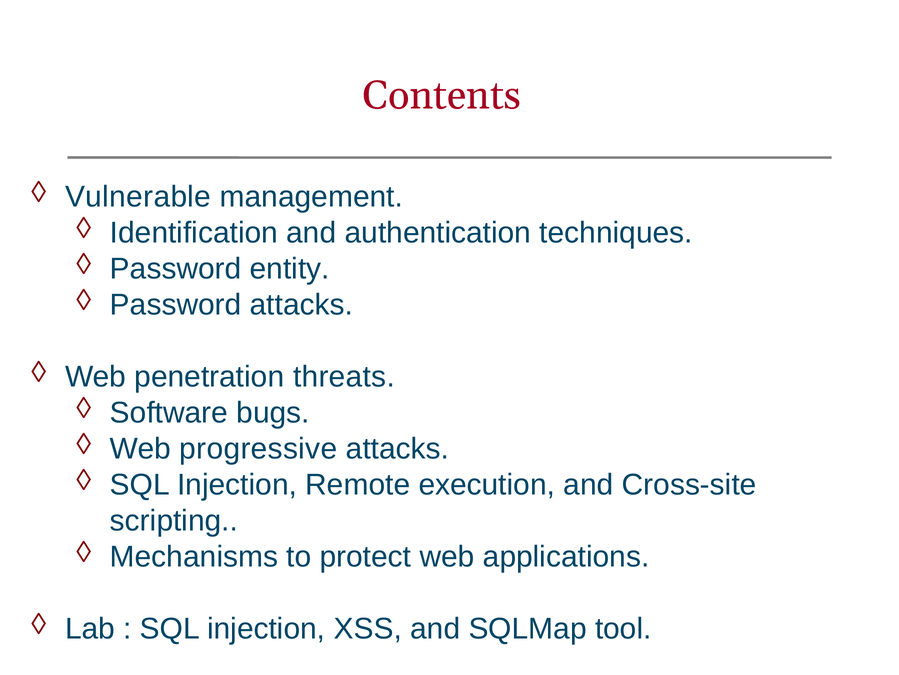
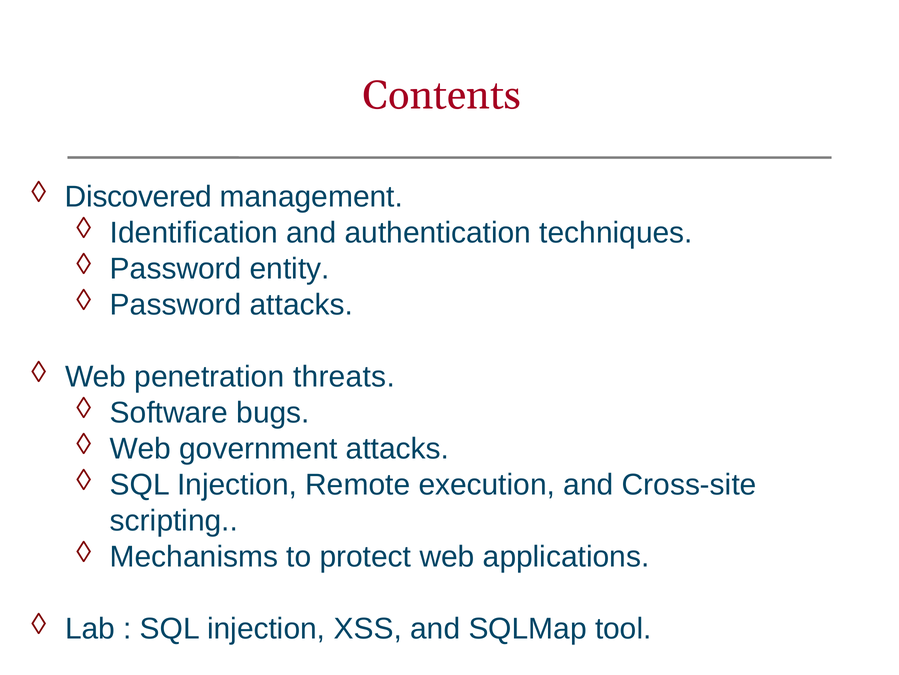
Vulnerable: Vulnerable -> Discovered
progressive: progressive -> government
